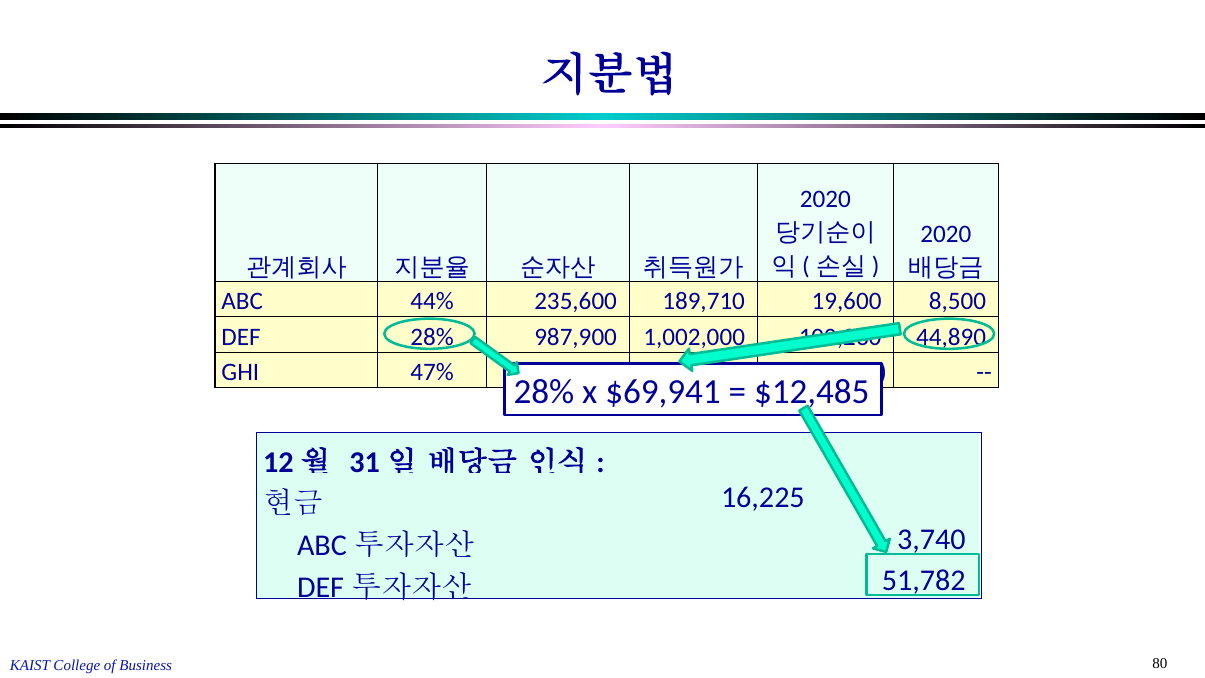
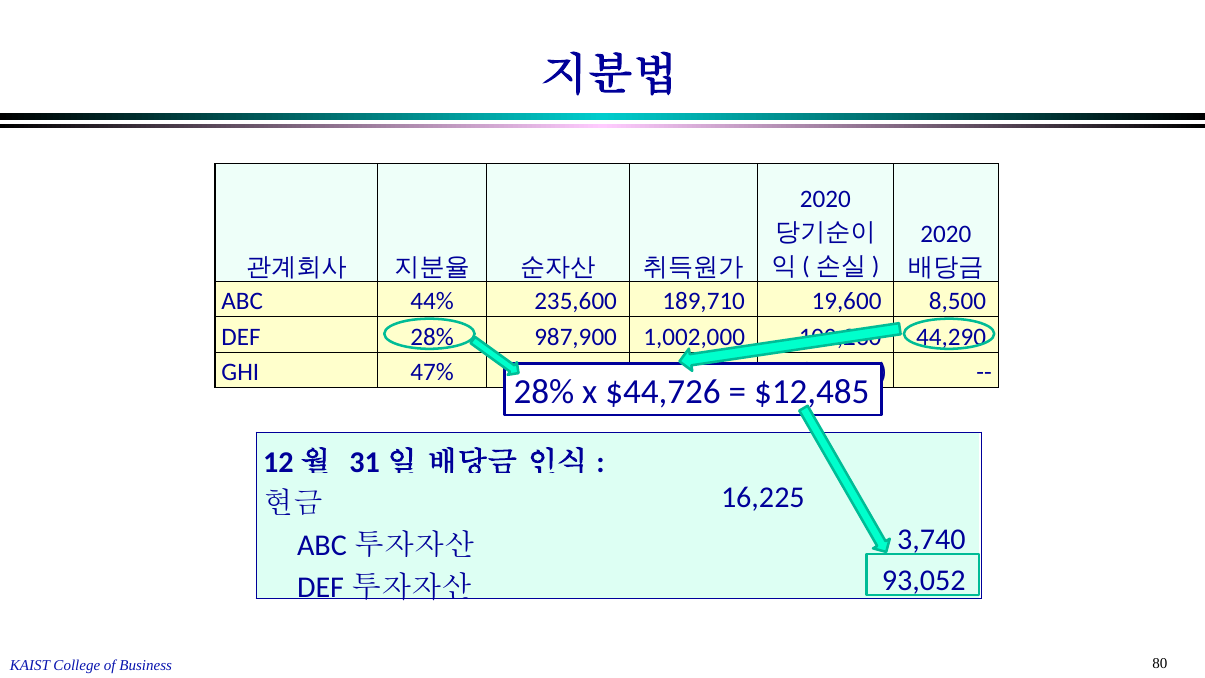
44,890: 44,890 -> 44,290
$69,941: $69,941 -> $44,726
51,782: 51,782 -> 93,052
